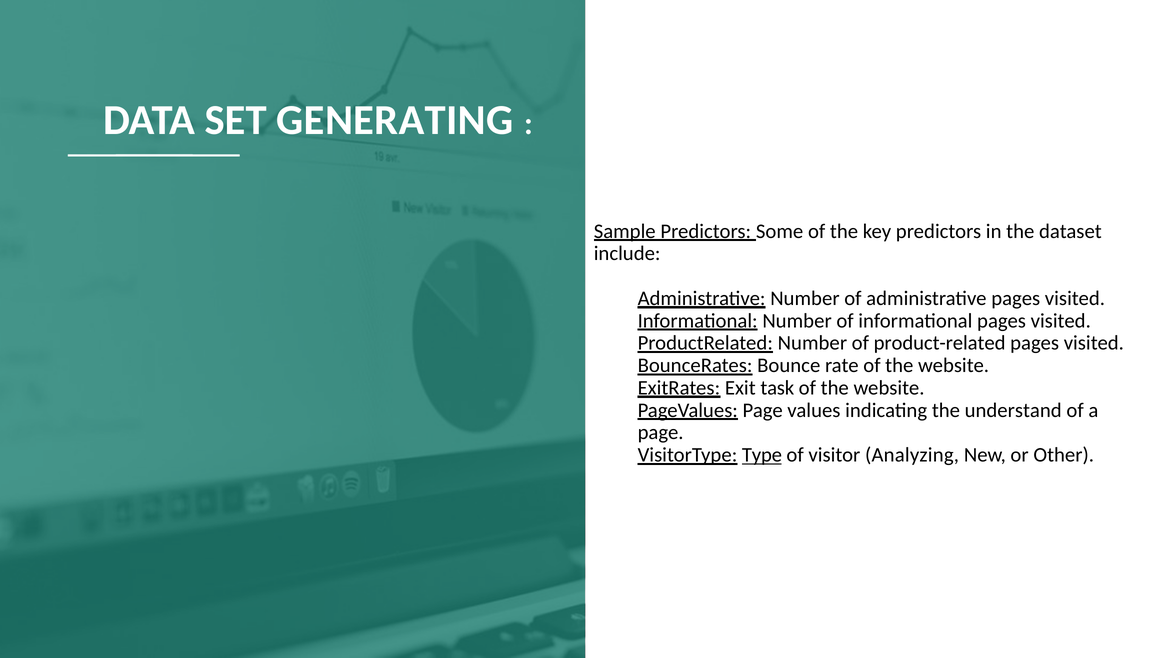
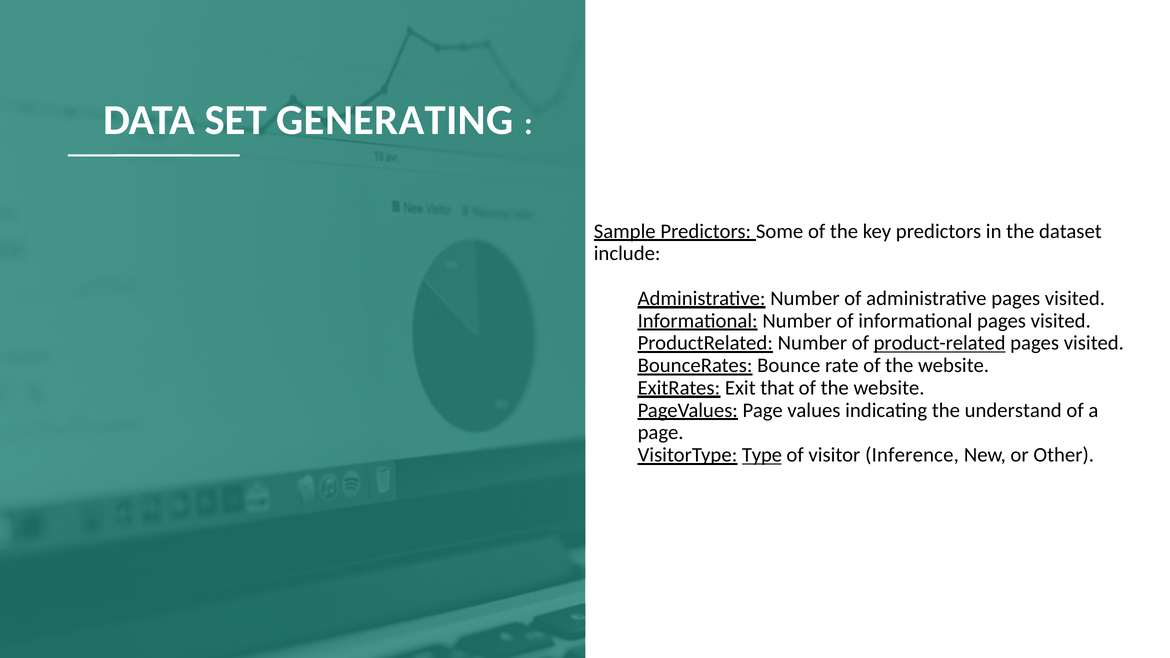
product-related underline: none -> present
task: task -> that
Analyzing: Analyzing -> Inference
